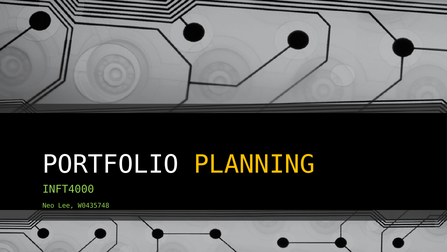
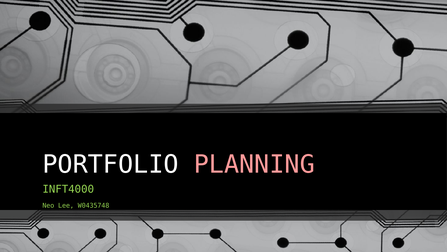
PLANNING colour: yellow -> pink
